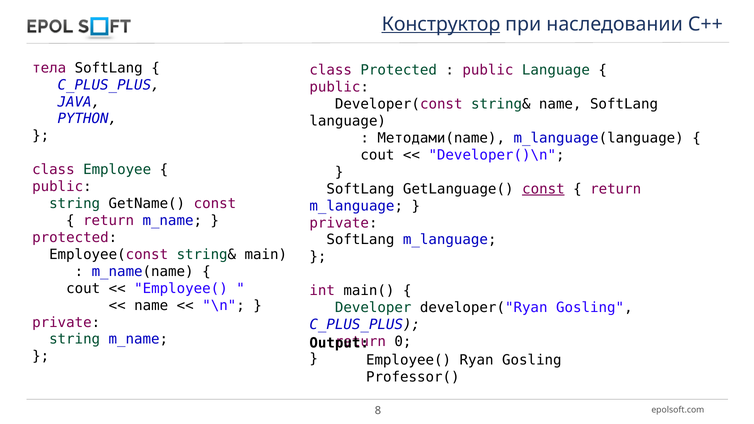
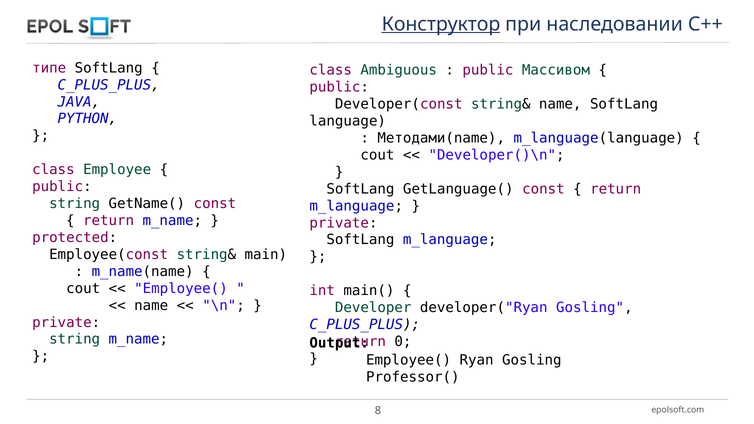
тела: тела -> типе
class Protected: Protected -> Ambiguous
public Language: Language -> Массивом
const at (543, 189) underline: present -> none
